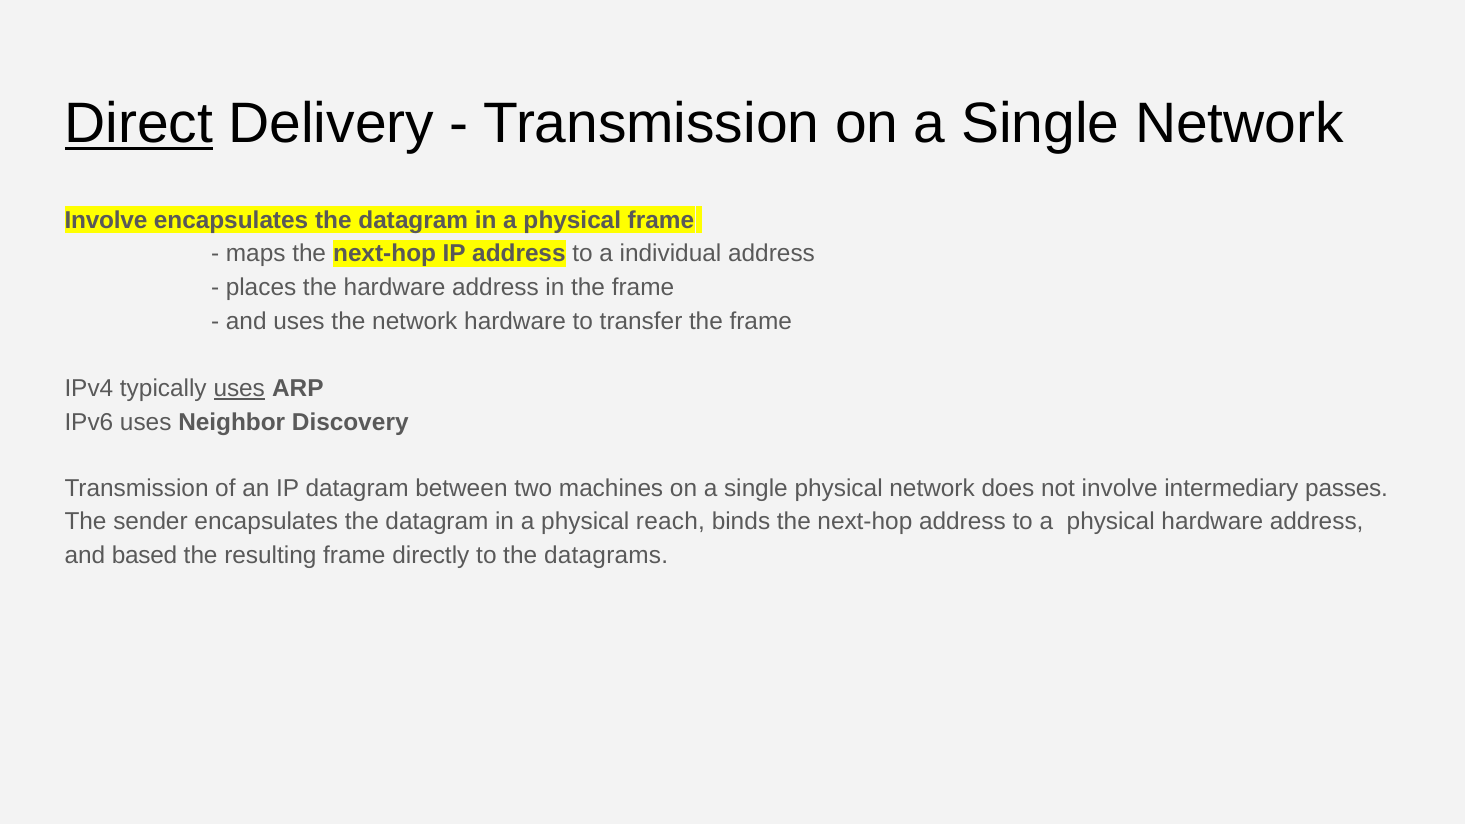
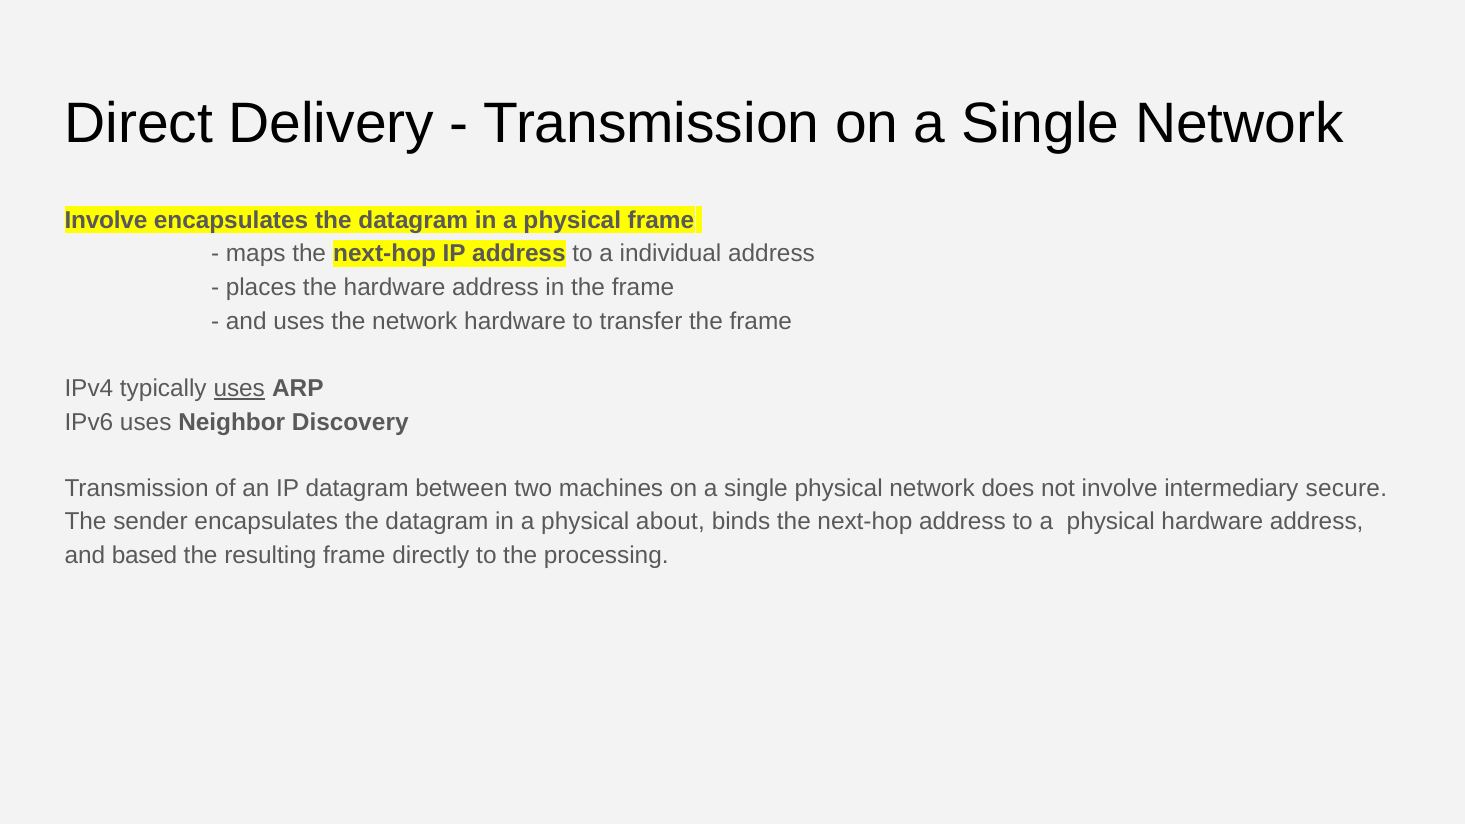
Direct underline: present -> none
passes: passes -> secure
reach: reach -> about
datagrams: datagrams -> processing
